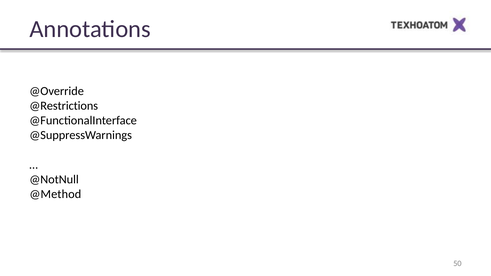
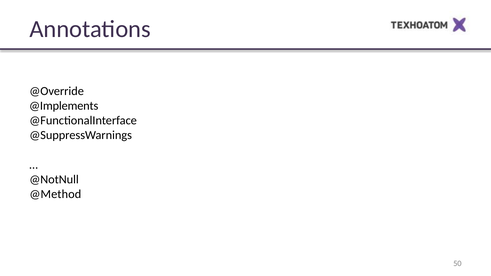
@Restrictions: @Restrictions -> @Implements
